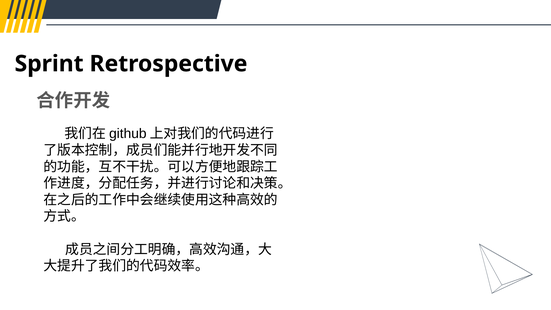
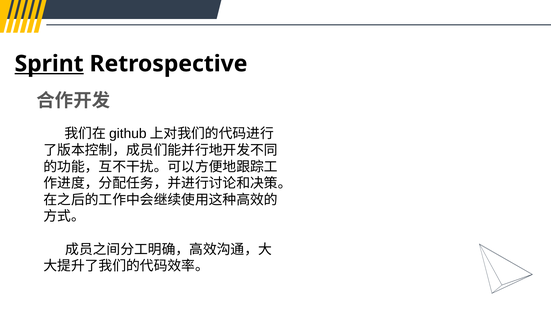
Sprint underline: none -> present
